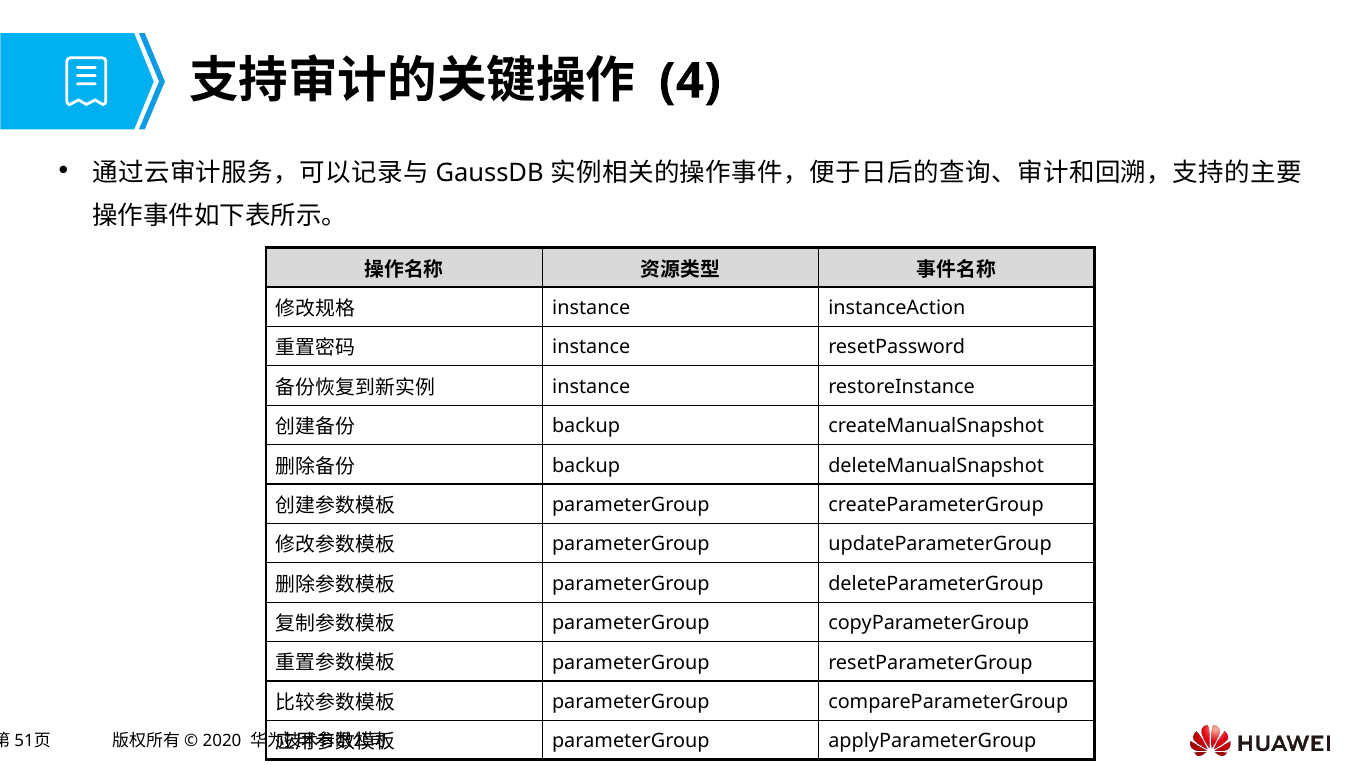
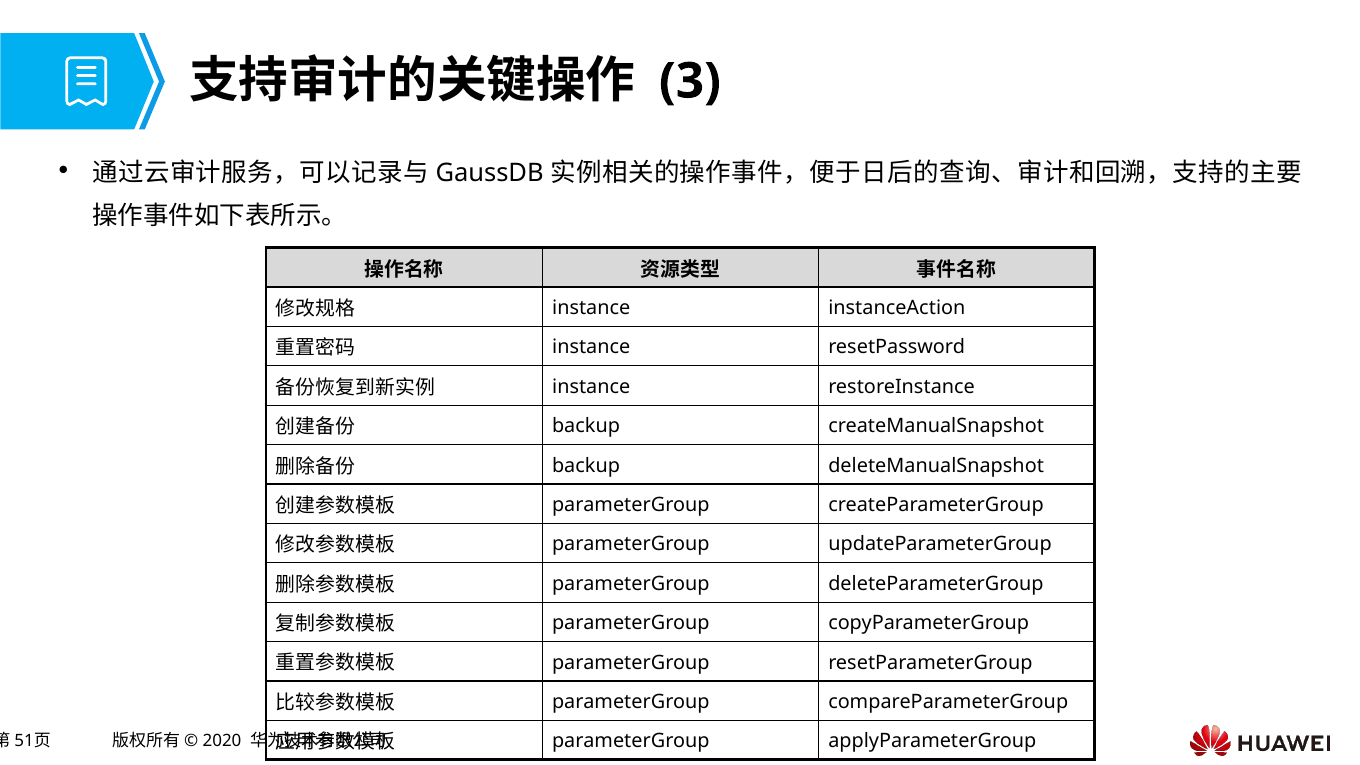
4: 4 -> 3
